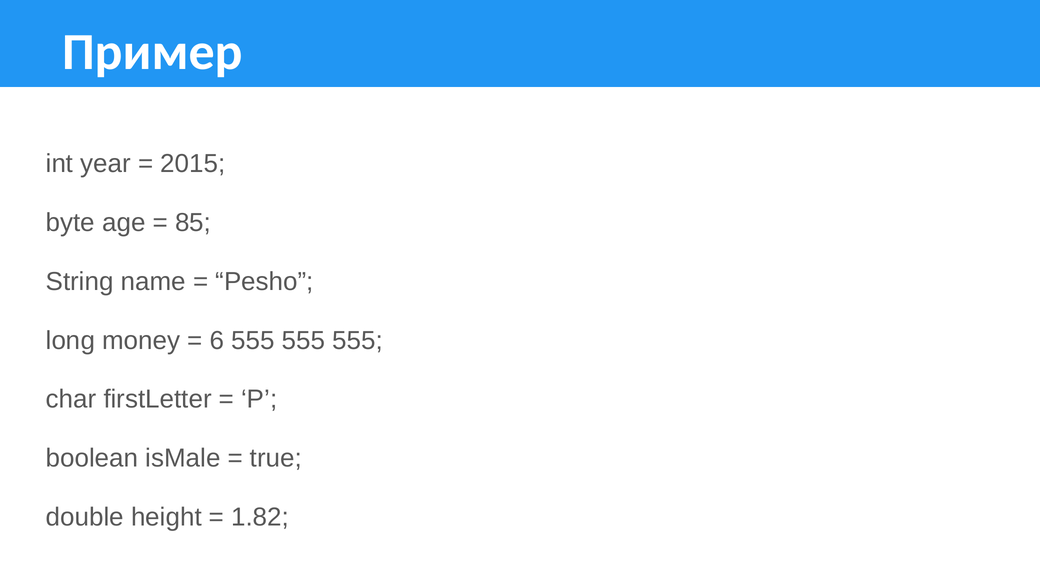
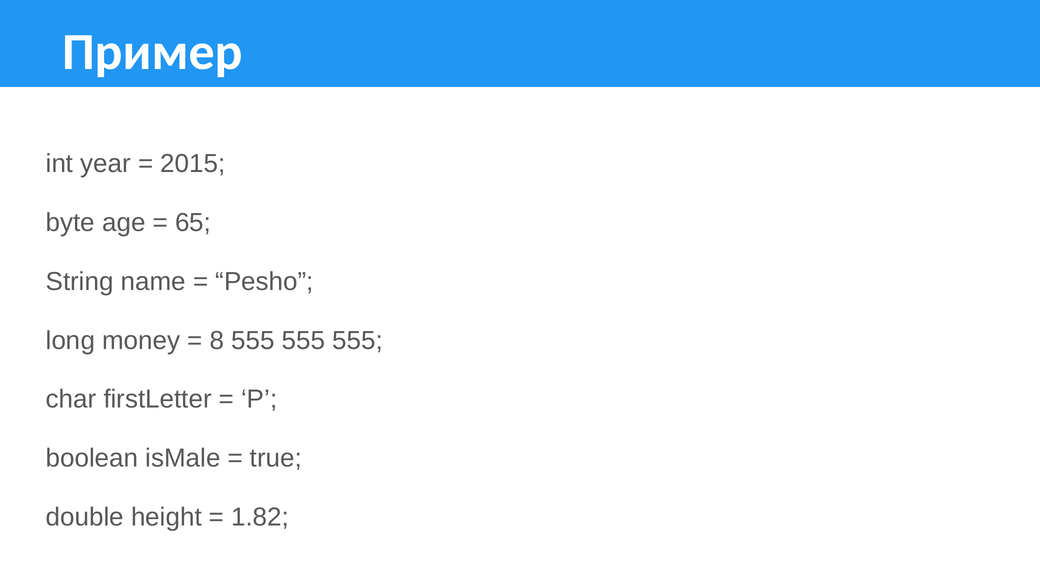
85: 85 -> 65
6: 6 -> 8
